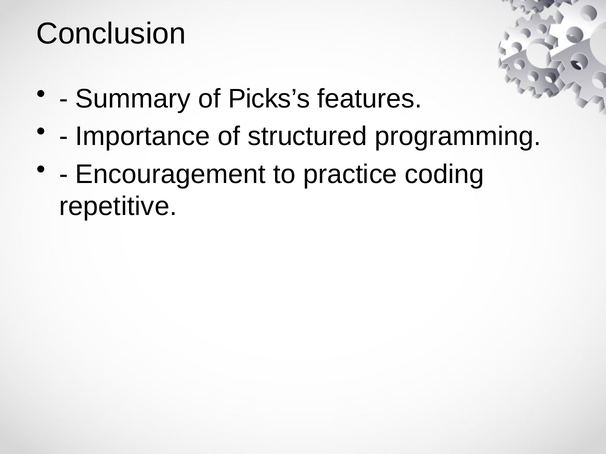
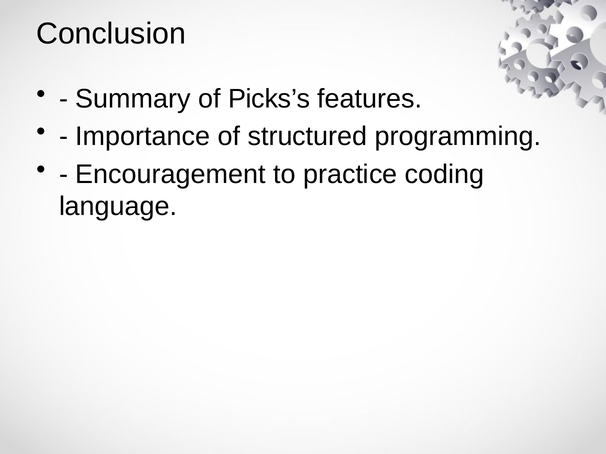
repetitive: repetitive -> language
